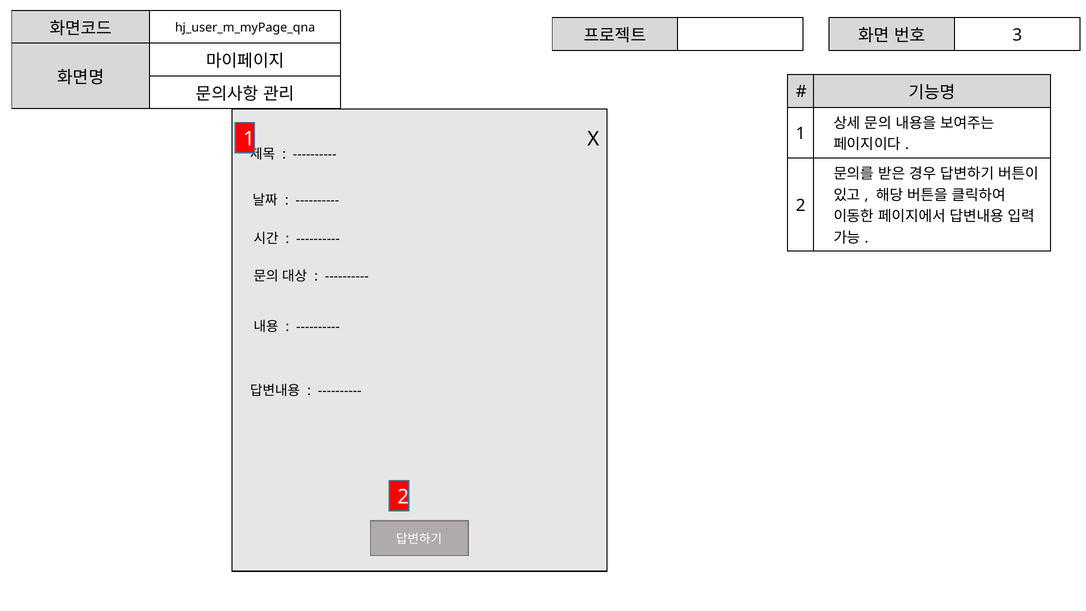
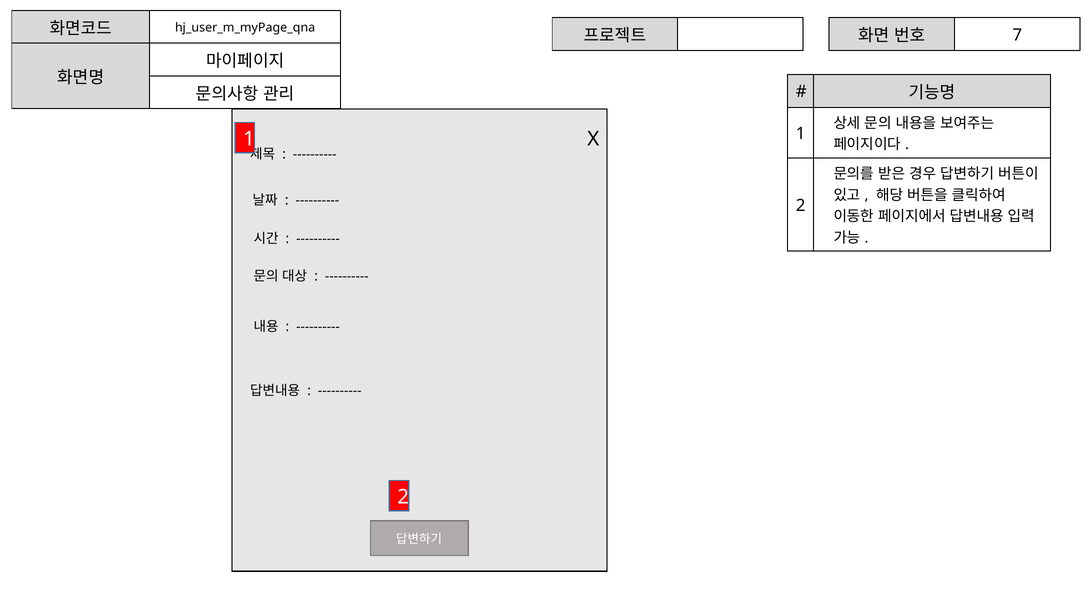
3: 3 -> 7
